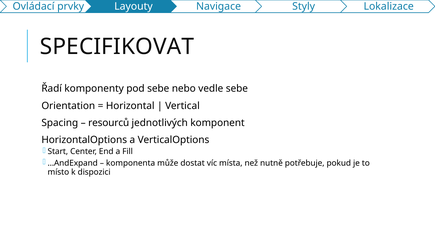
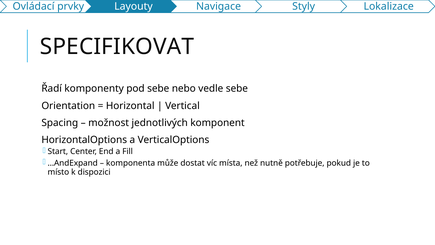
resourců: resourců -> možnost
